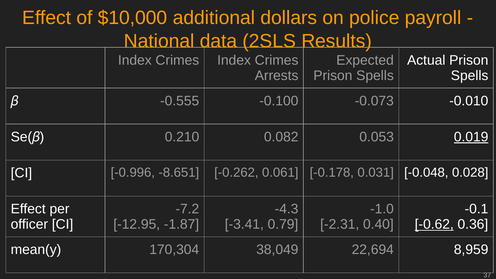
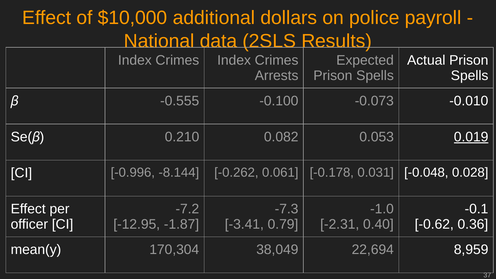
-8.651: -8.651 -> -8.144
-4.3: -4.3 -> -7.3
-0.62 underline: present -> none
